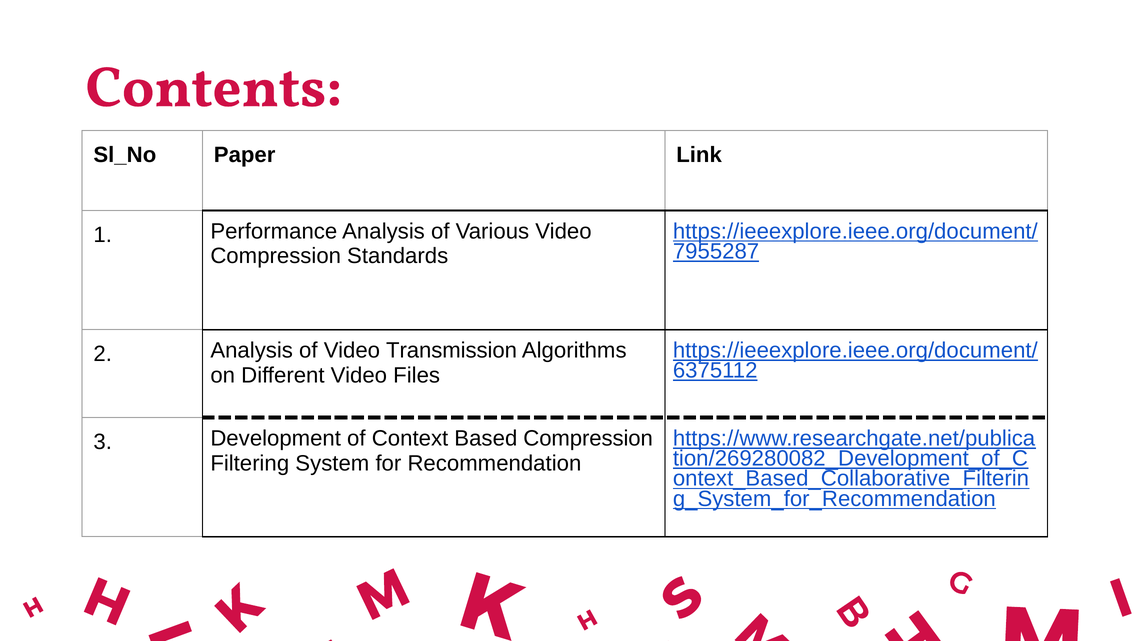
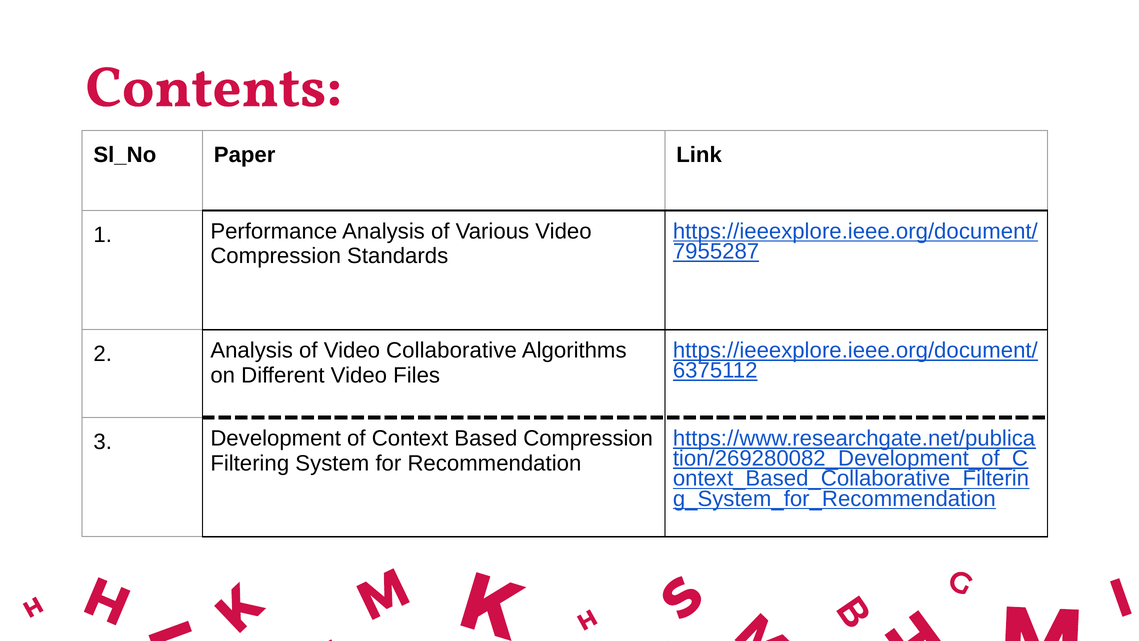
Transmission: Transmission -> Collaborative
